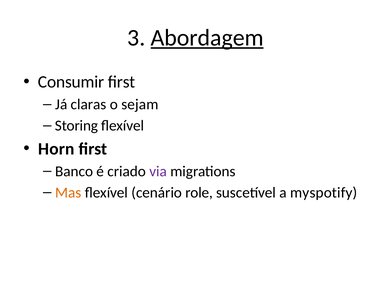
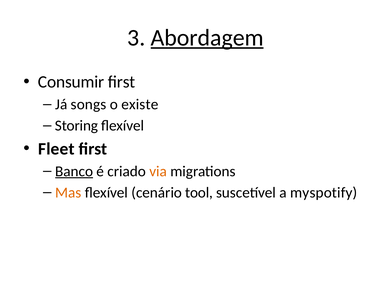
claras: claras -> songs
sejam: sejam -> existe
Horn: Horn -> Fleet
Banco underline: none -> present
via colour: purple -> orange
role: role -> tool
